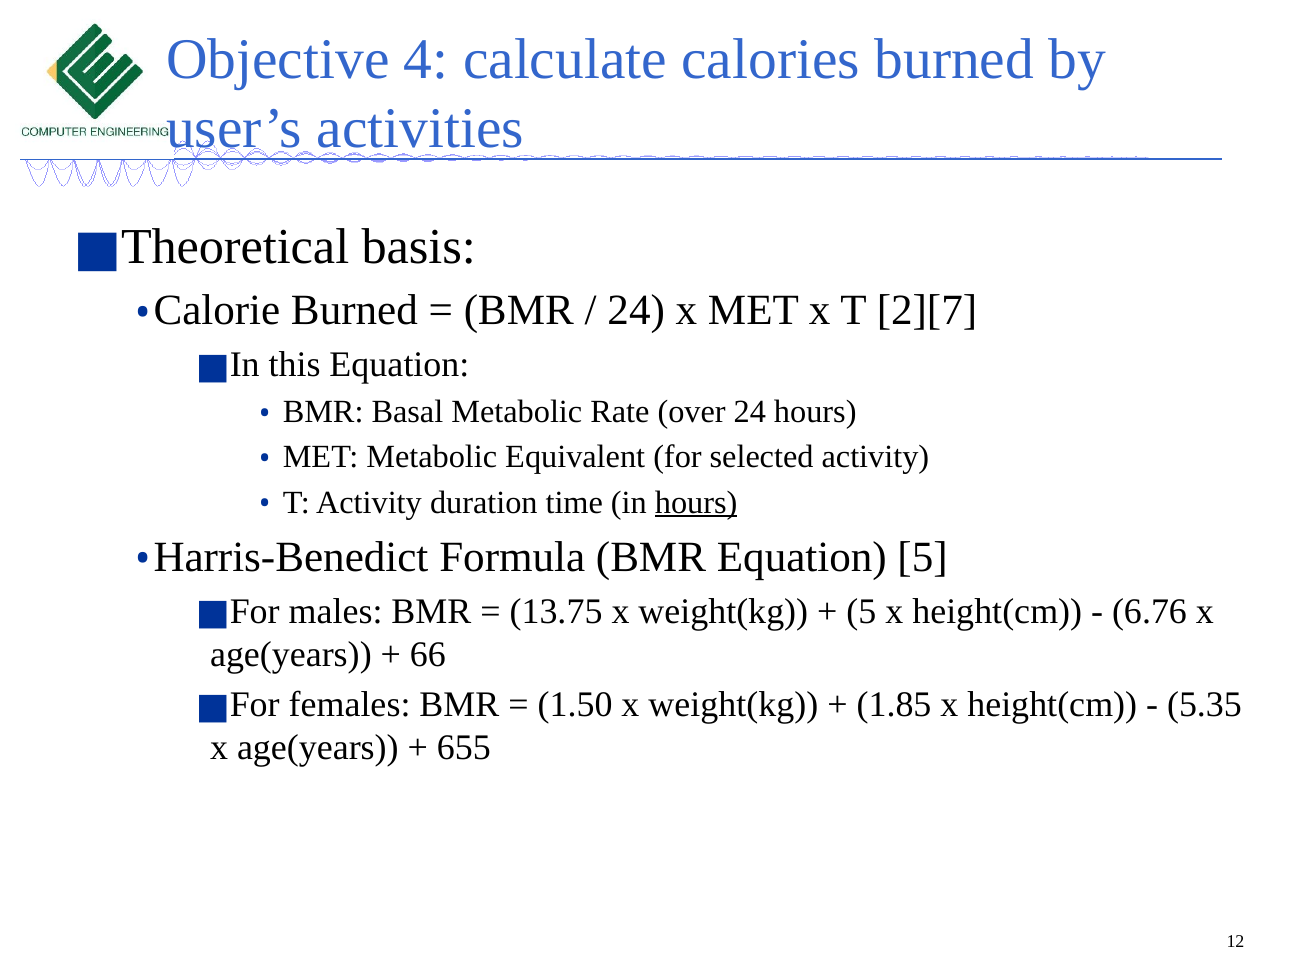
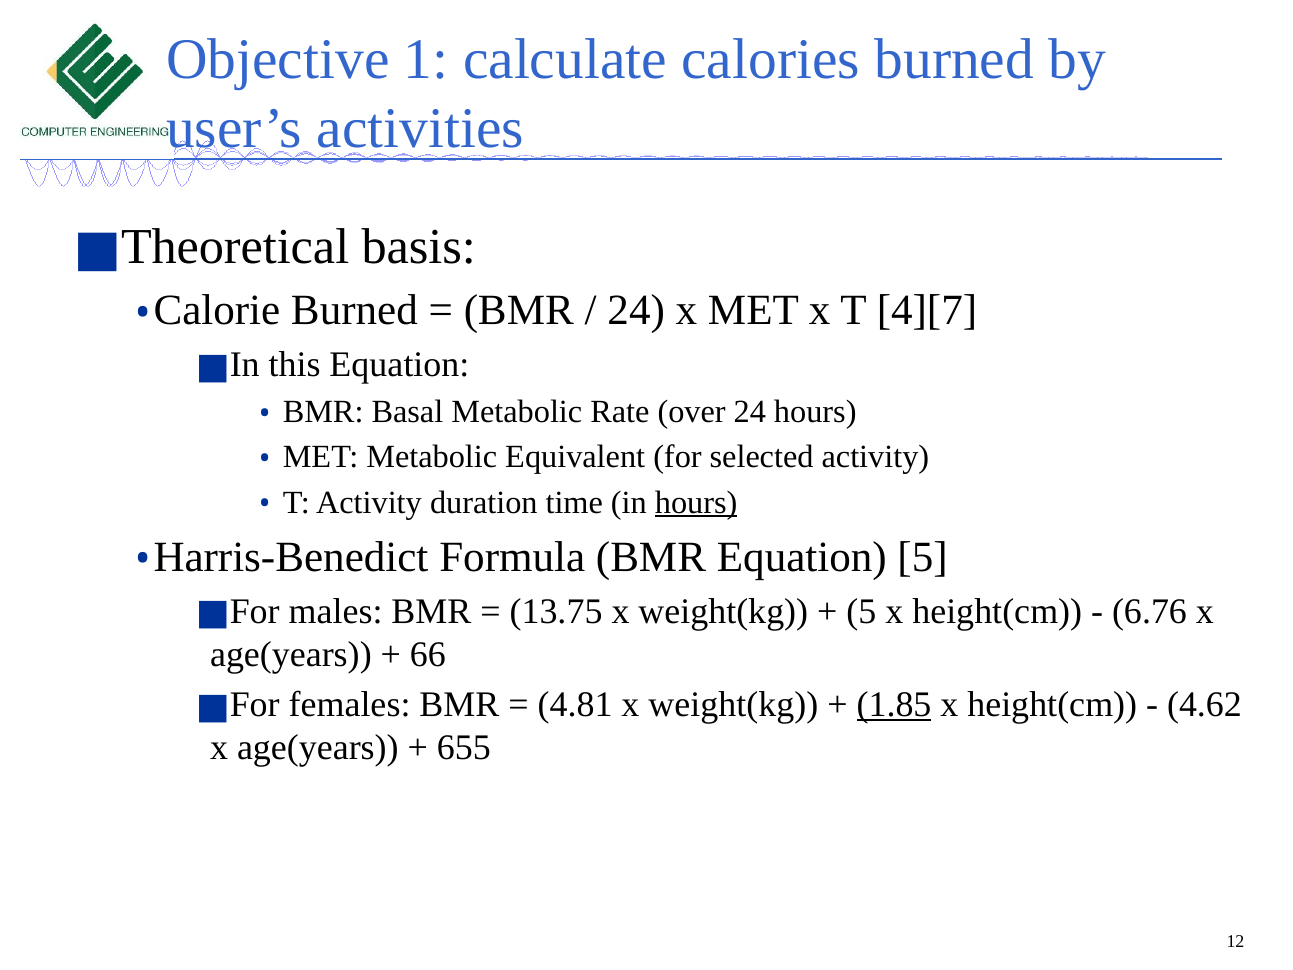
4: 4 -> 1
2][7: 2][7 -> 4][7
1.50: 1.50 -> 4.81
1.85 underline: none -> present
5.35: 5.35 -> 4.62
